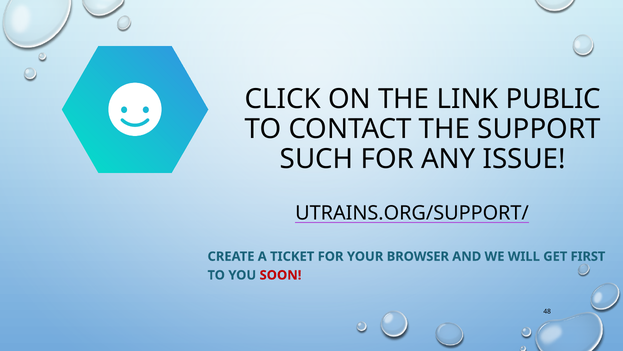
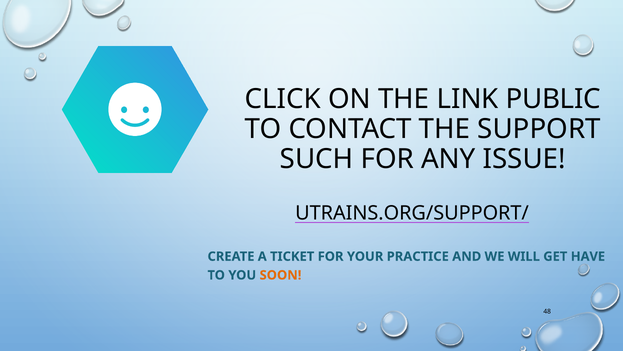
BROWSER: BROWSER -> PRACTICE
FIRST: FIRST -> HAVE
SOON colour: red -> orange
